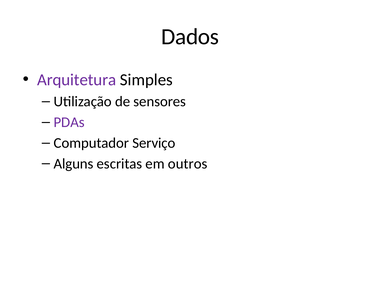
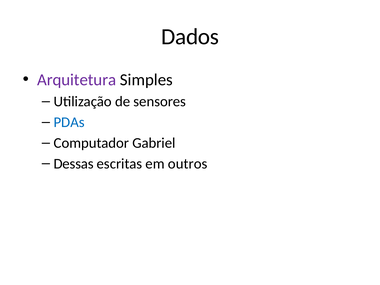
PDAs colour: purple -> blue
Serviço: Serviço -> Gabriel
Alguns: Alguns -> Dessas
